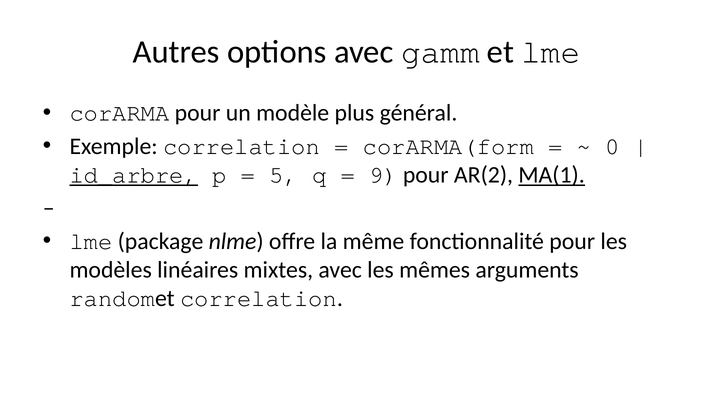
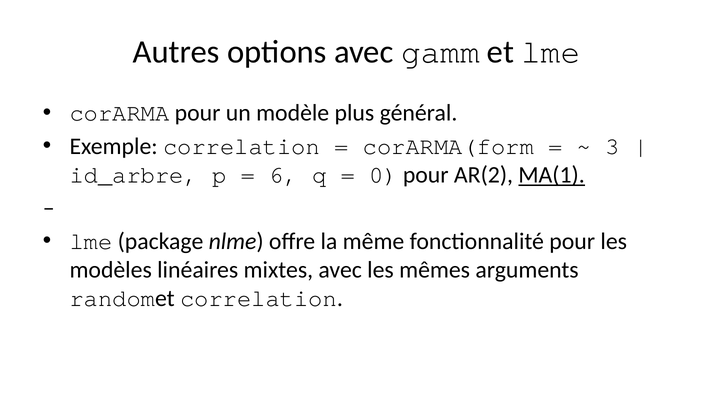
0: 0 -> 3
id_arbre underline: present -> none
5: 5 -> 6
9: 9 -> 0
